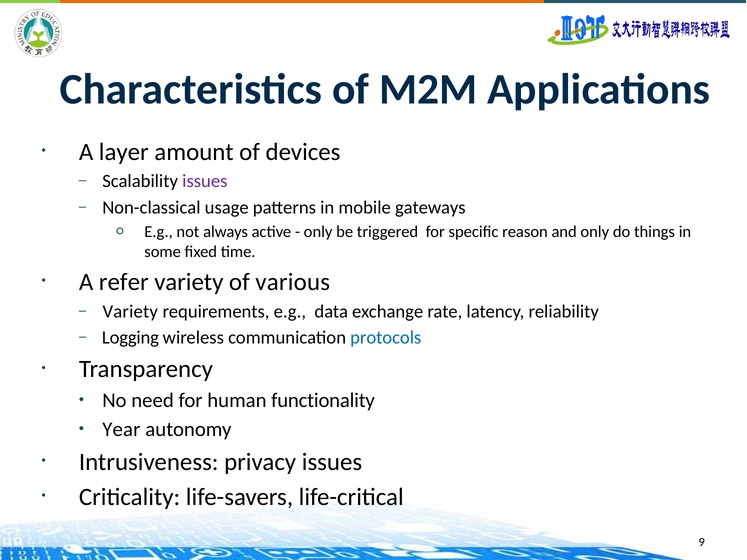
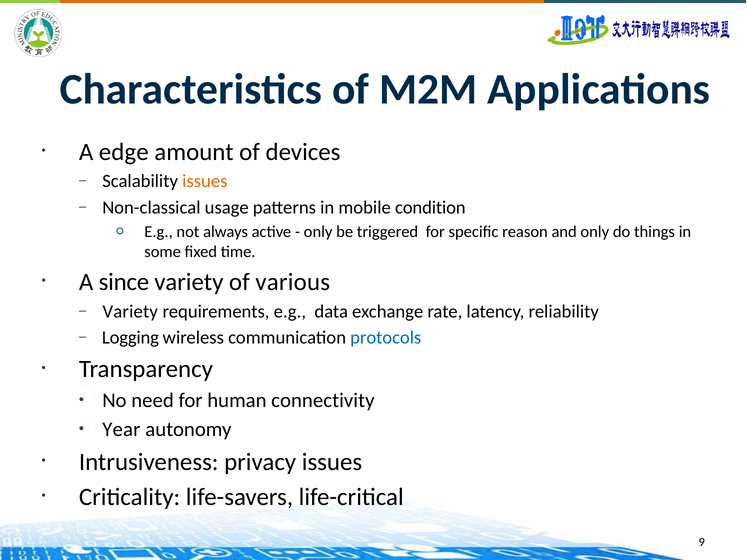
layer: layer -> edge
issues at (205, 181) colour: purple -> orange
gateways: gateways -> condition
refer: refer -> since
functionality: functionality -> connectivity
